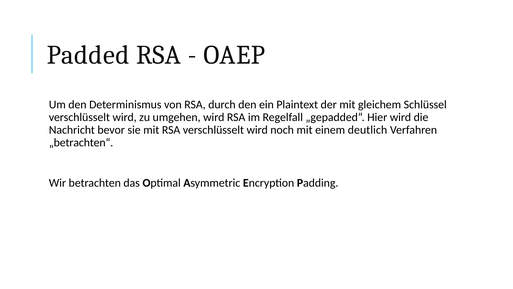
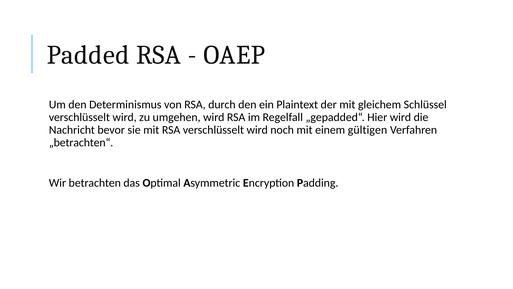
deutlich: deutlich -> gültigen
